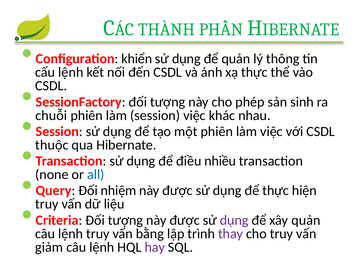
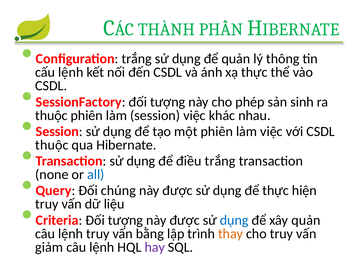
Configuration khiển: khiển -> trắng
chuỗi at (51, 115): chuỗi -> thuộc
điều nhiều: nhiều -> trắng
nhiệm: nhiệm -> chúng
dụng at (234, 220) colour: purple -> blue
thay colour: purple -> orange
